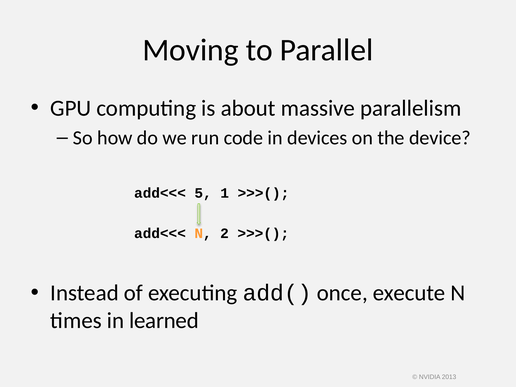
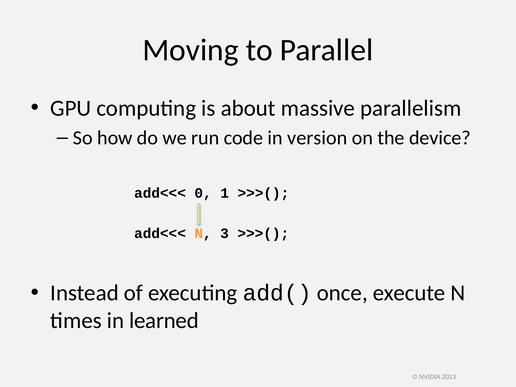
devices: devices -> version
5: 5 -> 0
2: 2 -> 3
